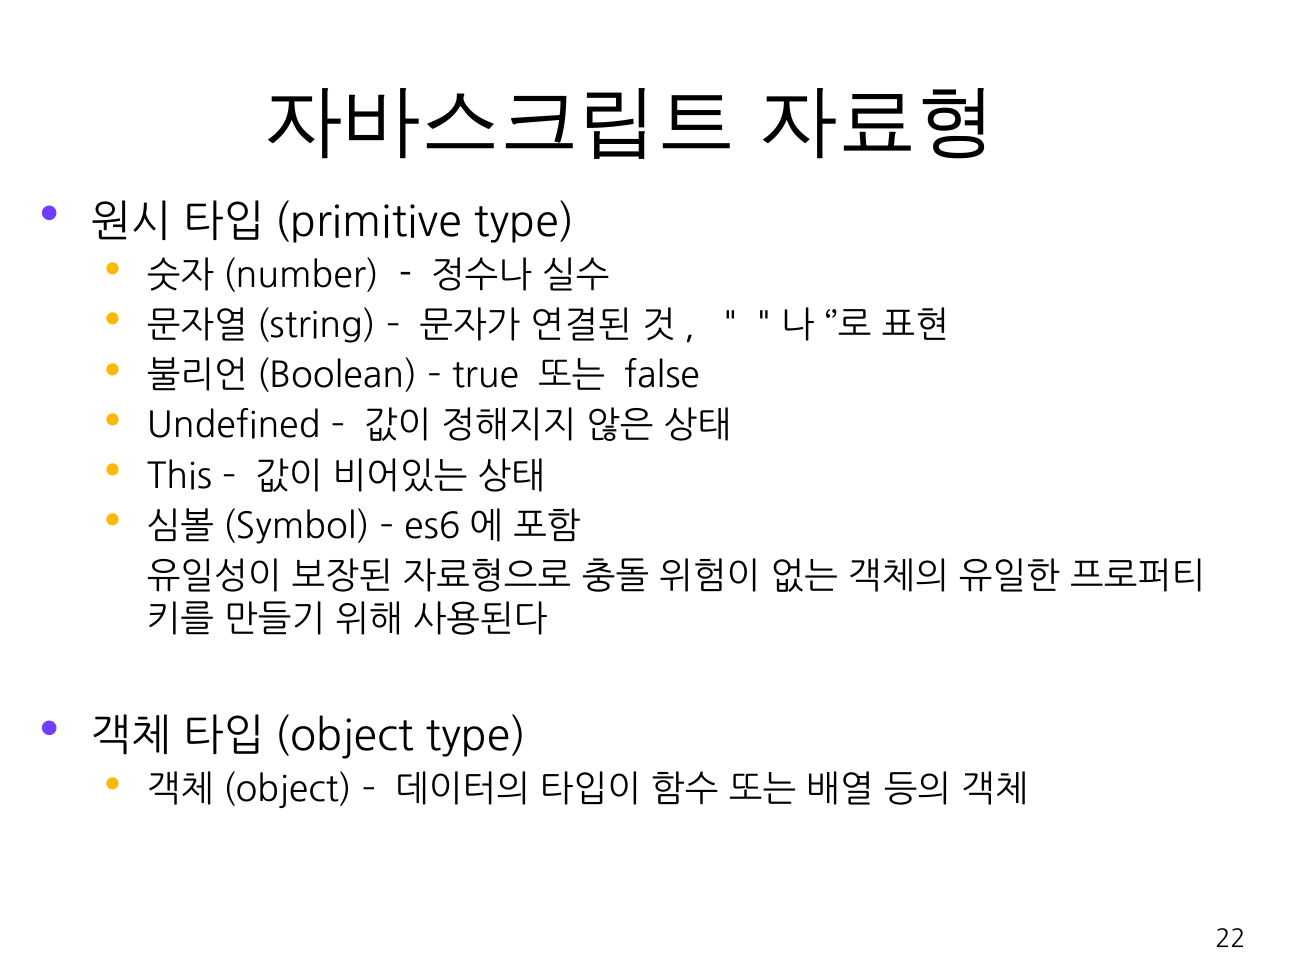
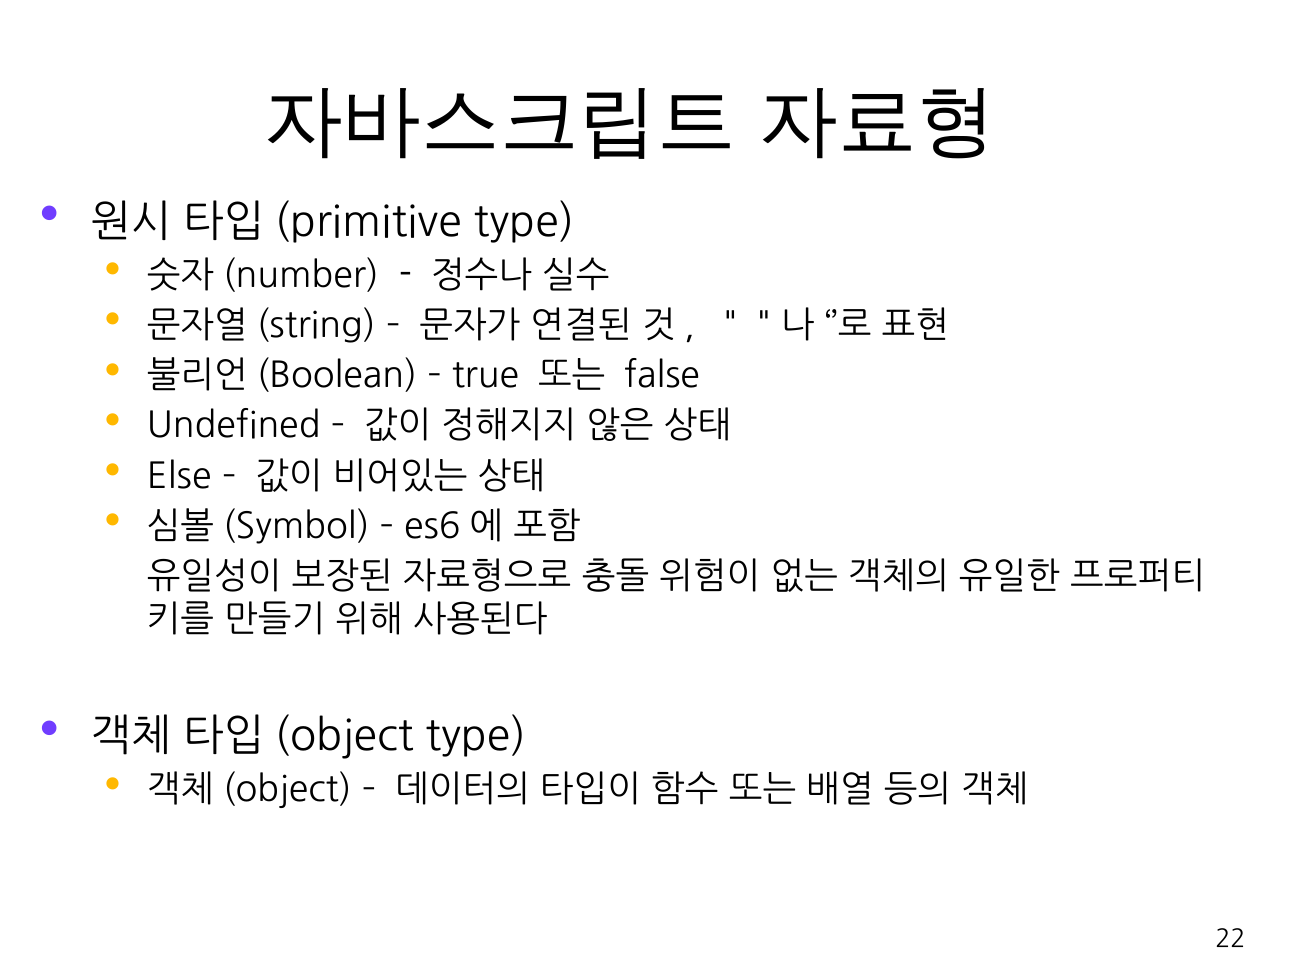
This: This -> Else
